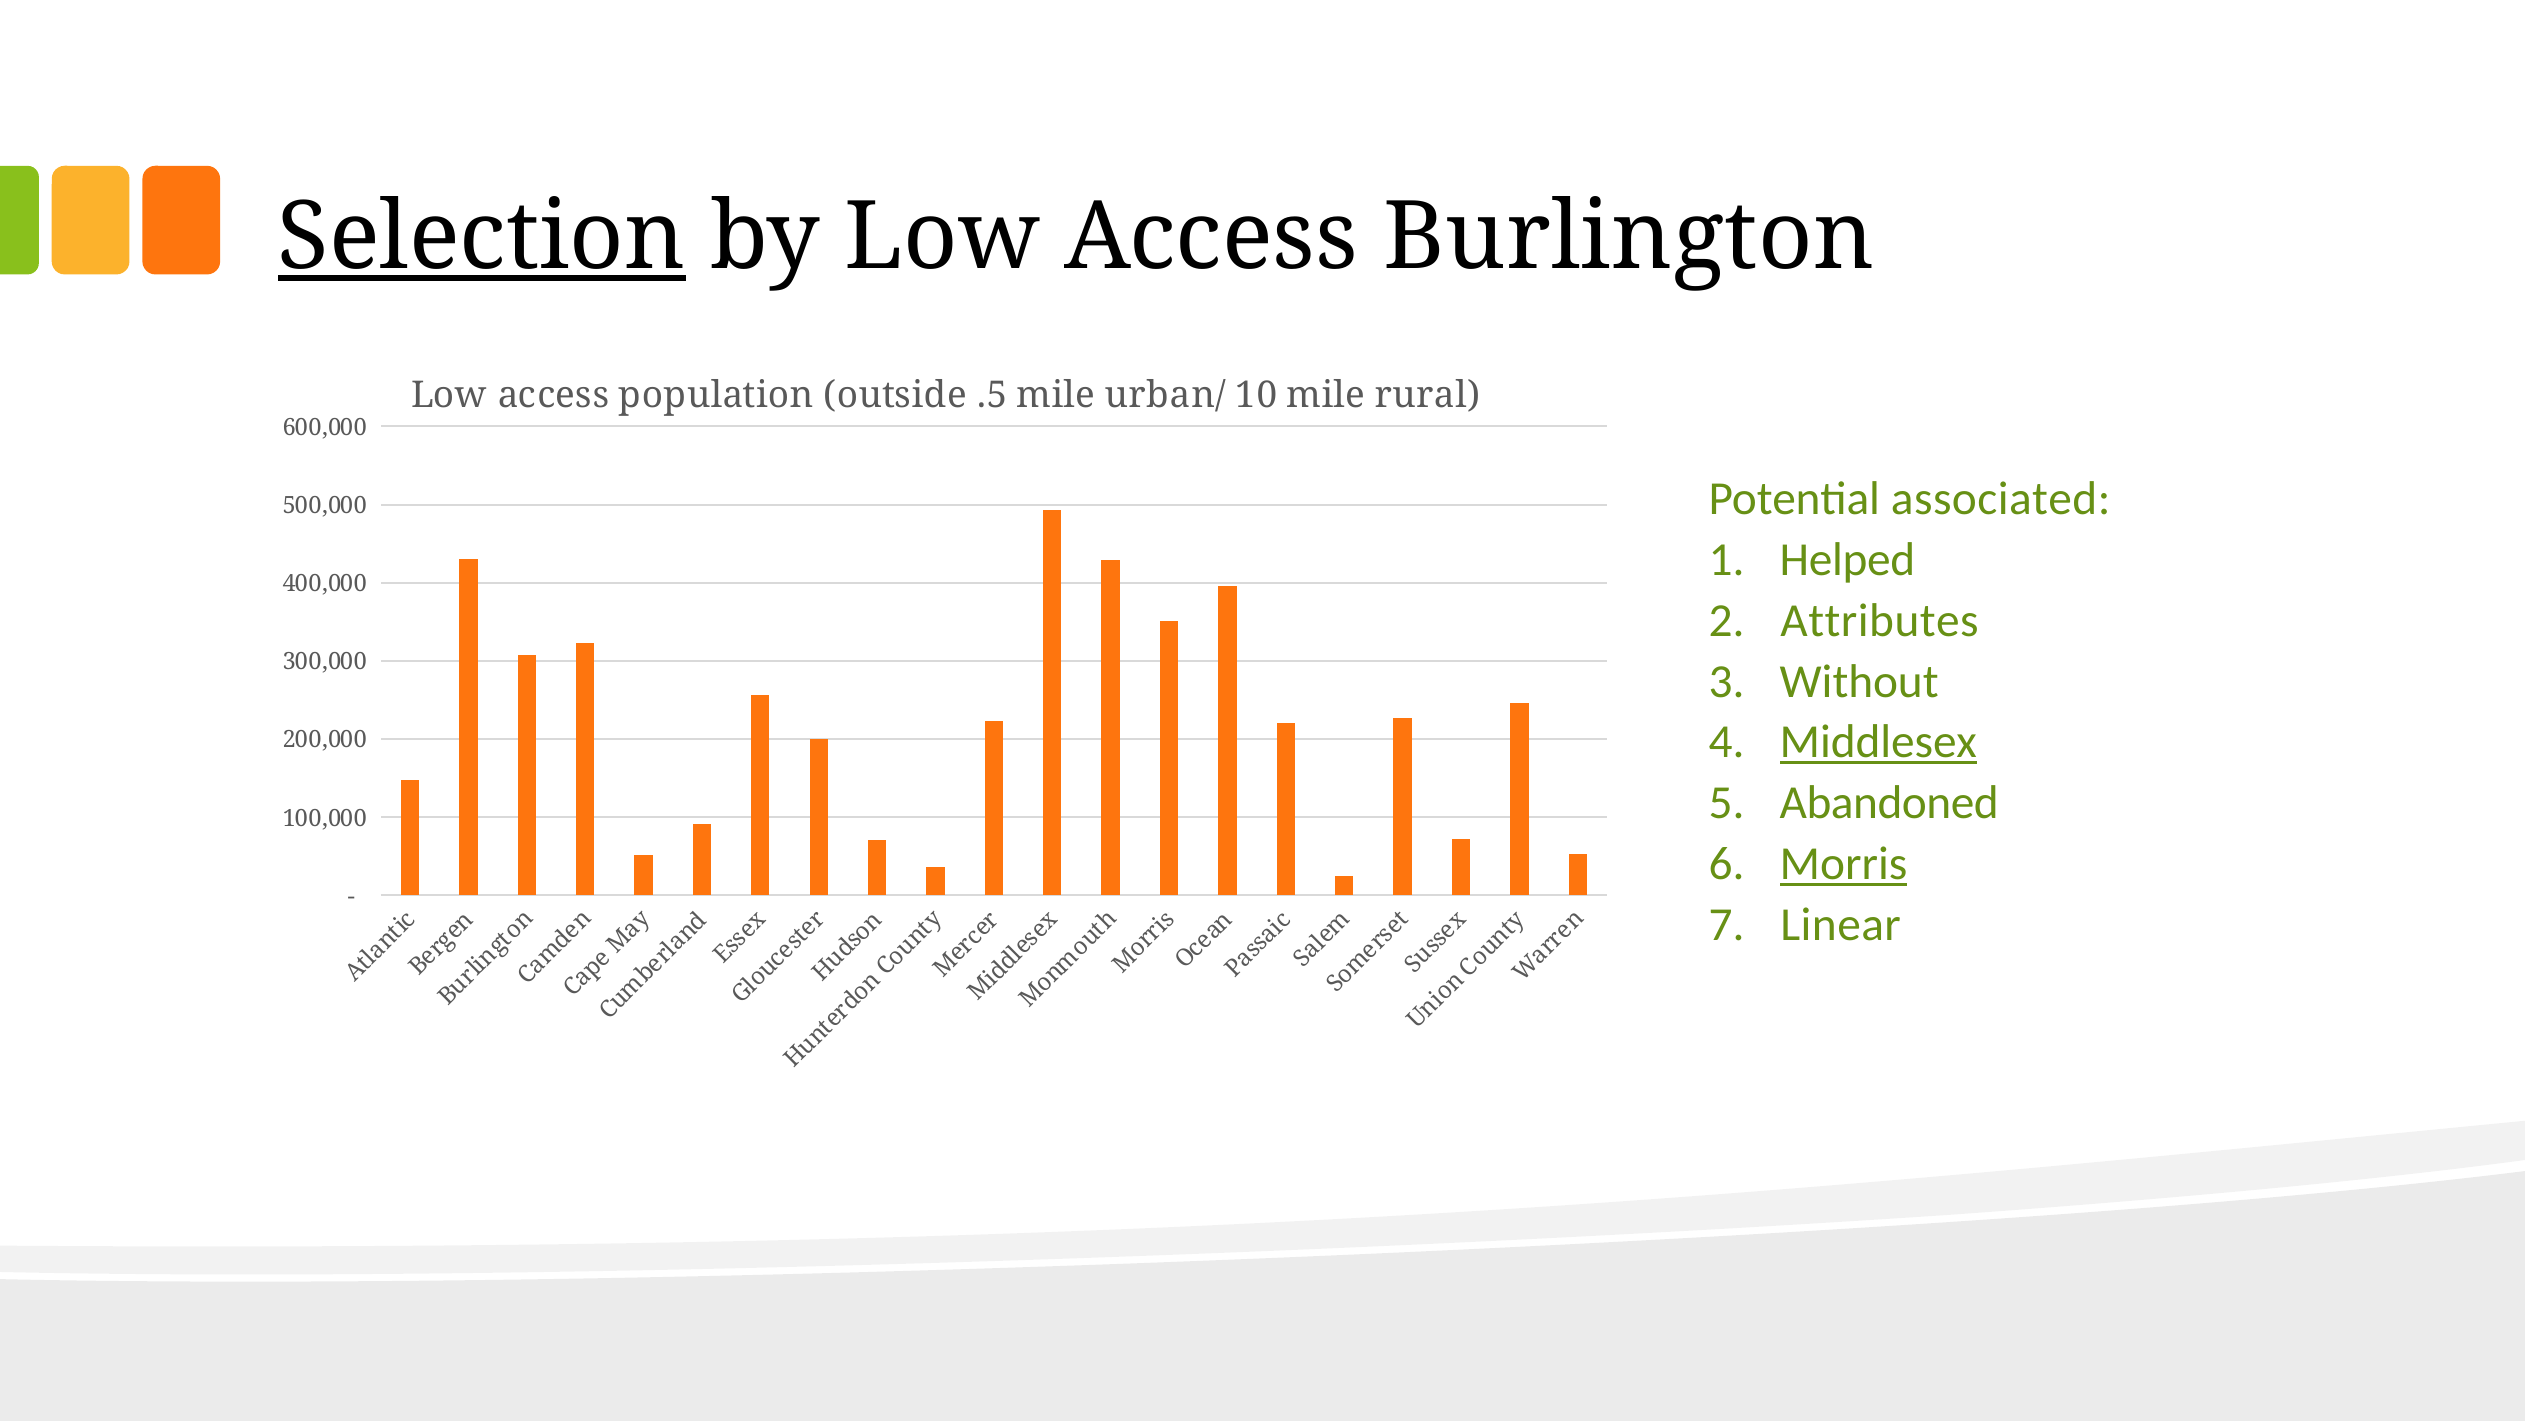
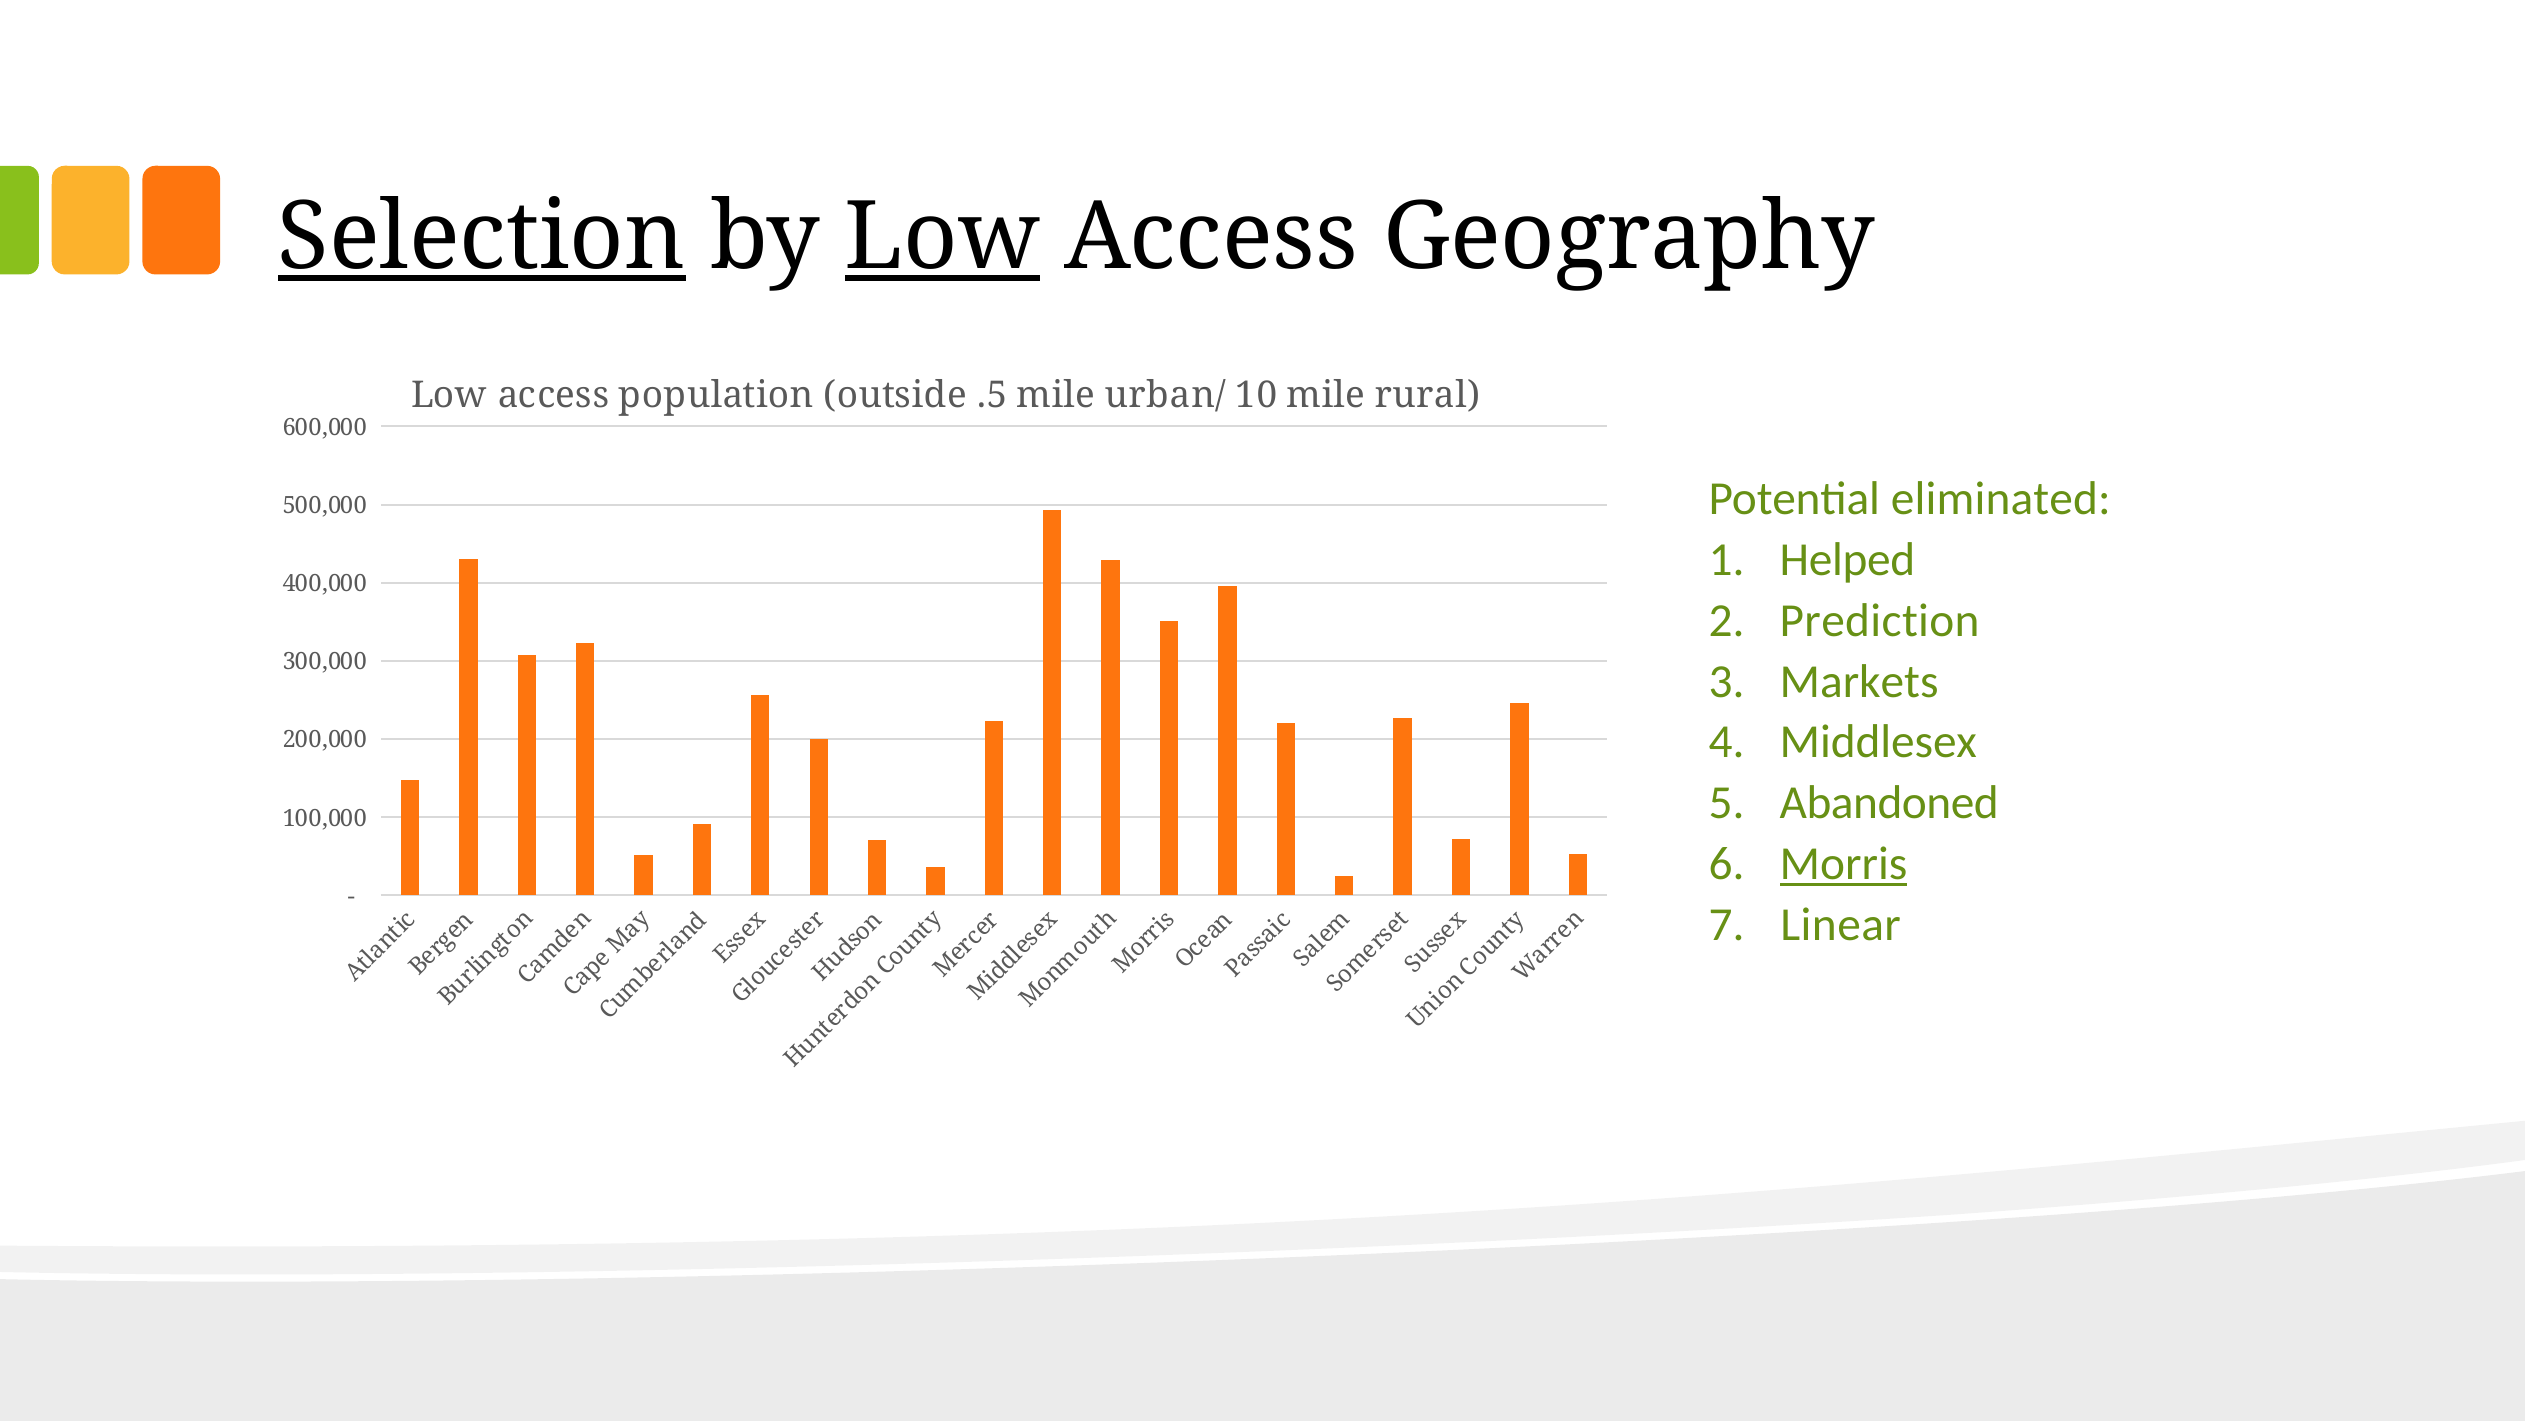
Low at (942, 237) underline: none -> present
Burlington: Burlington -> Geography
associated: associated -> eliminated
Attributes: Attributes -> Prediction
Without: Without -> Markets
Middlesex underline: present -> none
